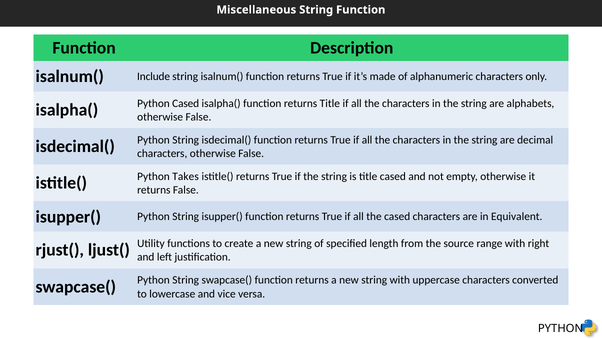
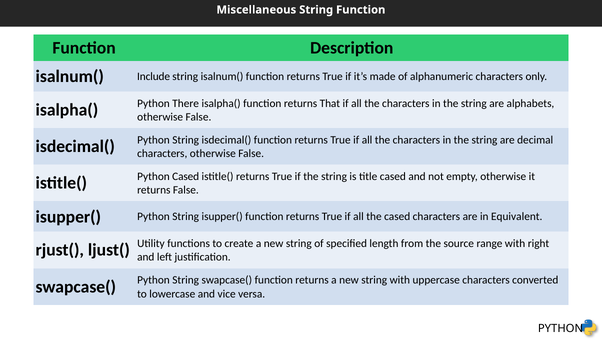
Python Cased: Cased -> There
returns Title: Title -> That
Python Takes: Takes -> Cased
